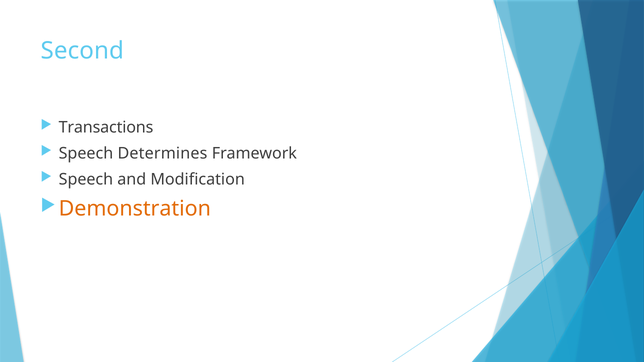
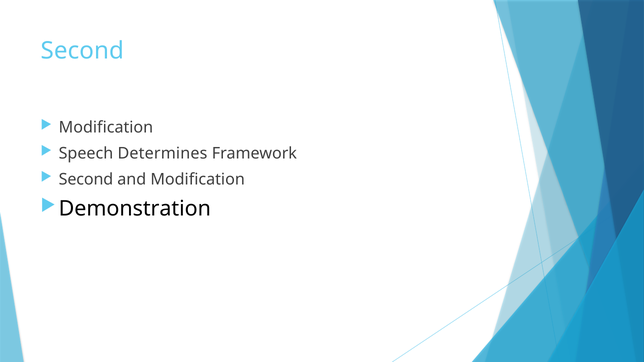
Transactions at (106, 127): Transactions -> Modification
Speech at (86, 179): Speech -> Second
Demonstration colour: orange -> black
